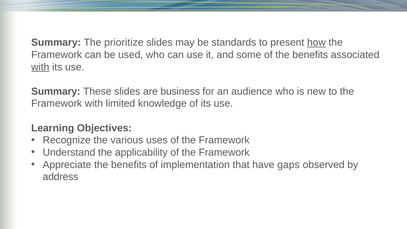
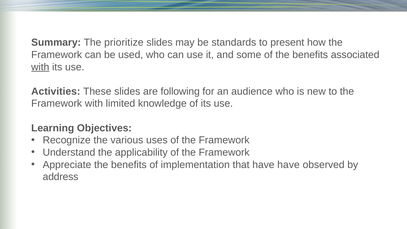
how underline: present -> none
Summary at (56, 91): Summary -> Activities
business: business -> following
have gaps: gaps -> have
